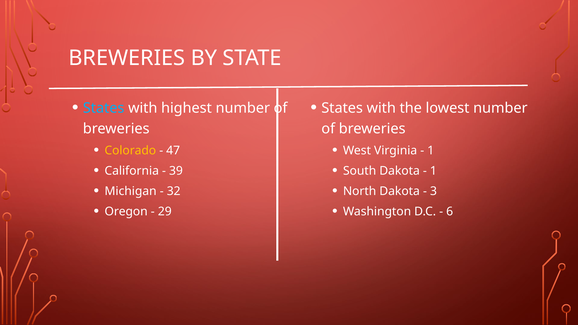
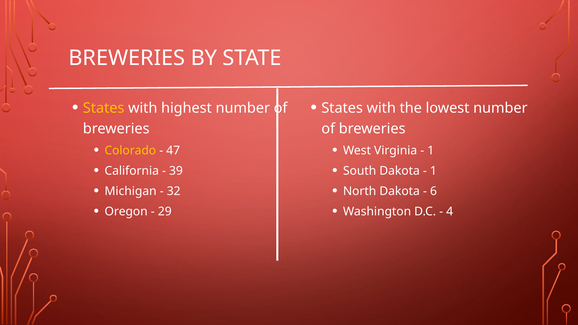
States at (104, 108) colour: light blue -> yellow
3: 3 -> 6
6: 6 -> 4
